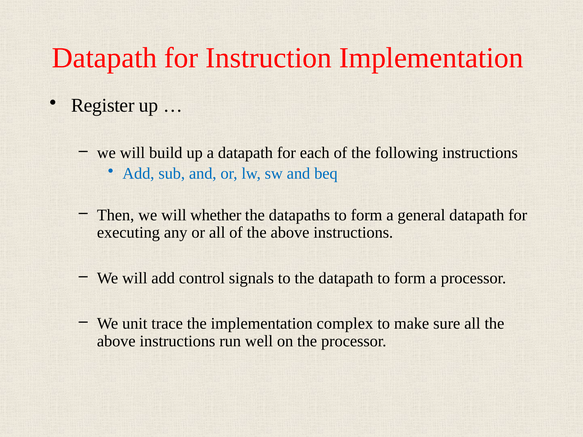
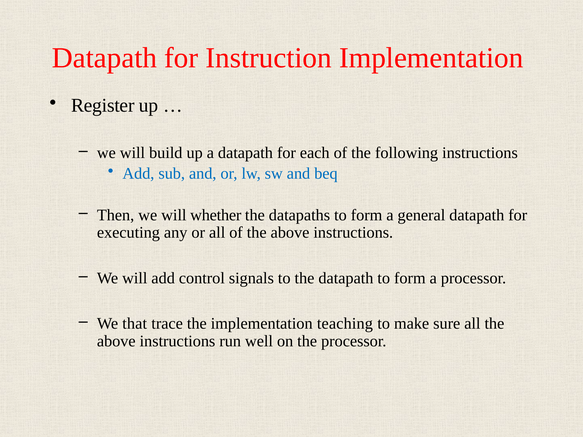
unit: unit -> that
complex: complex -> teaching
